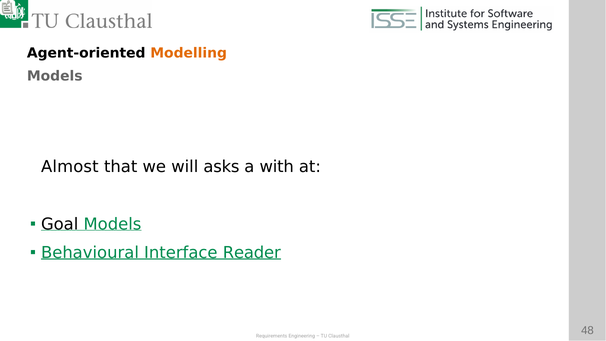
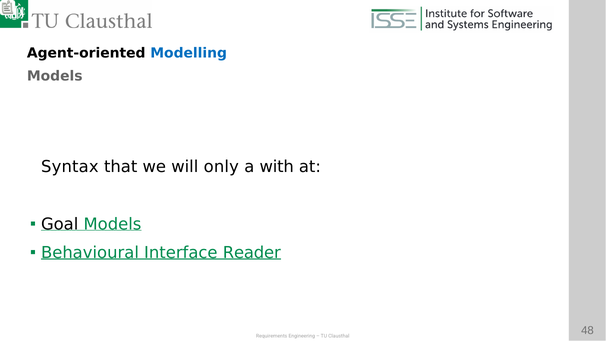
Modelling colour: orange -> blue
Almost: Almost -> Syntax
asks: asks -> only
